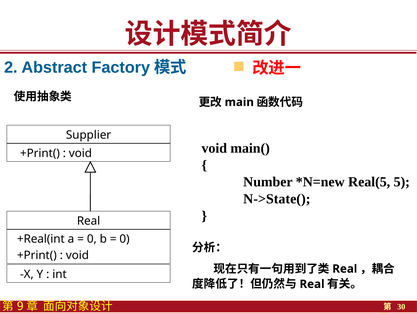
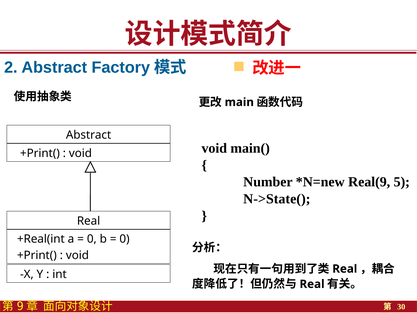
Supplier at (89, 135): Supplier -> Abstract
Real(5: Real(5 -> Real(9
